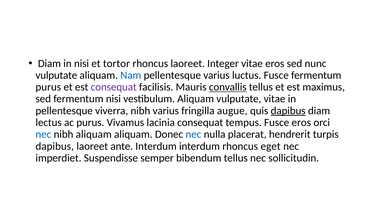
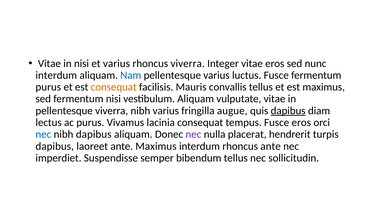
Diam at (49, 63): Diam -> Vitae
et tortor: tortor -> varius
rhoncus laoreet: laoreet -> viverra
vulputate at (56, 75): vulputate -> interdum
consequat at (114, 87) colour: purple -> orange
convallis underline: present -> none
nibh aliquam: aliquam -> dapibus
nec at (193, 134) colour: blue -> purple
ante Interdum: Interdum -> Maximus
rhoncus eget: eget -> ante
